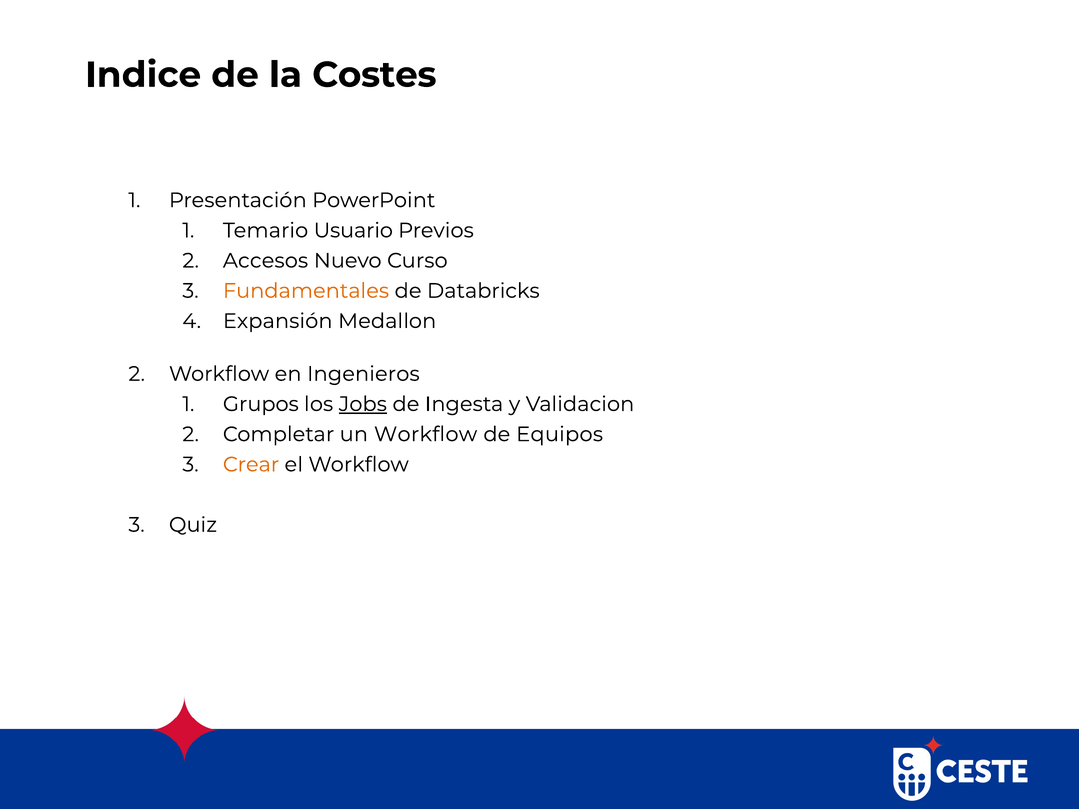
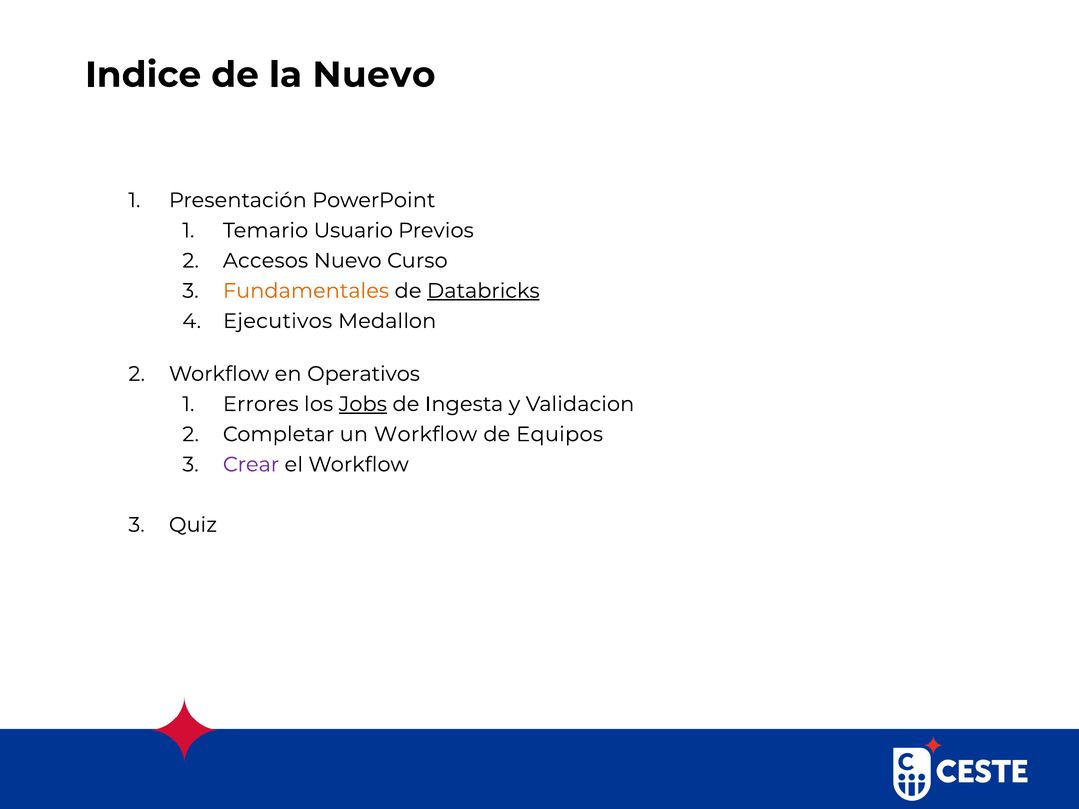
la Costes: Costes -> Nuevo
Databricks underline: none -> present
Expansión: Expansión -> Ejecutivos
Ingenieros: Ingenieros -> Operativos
Grupos: Grupos -> Errores
Crear colour: orange -> purple
